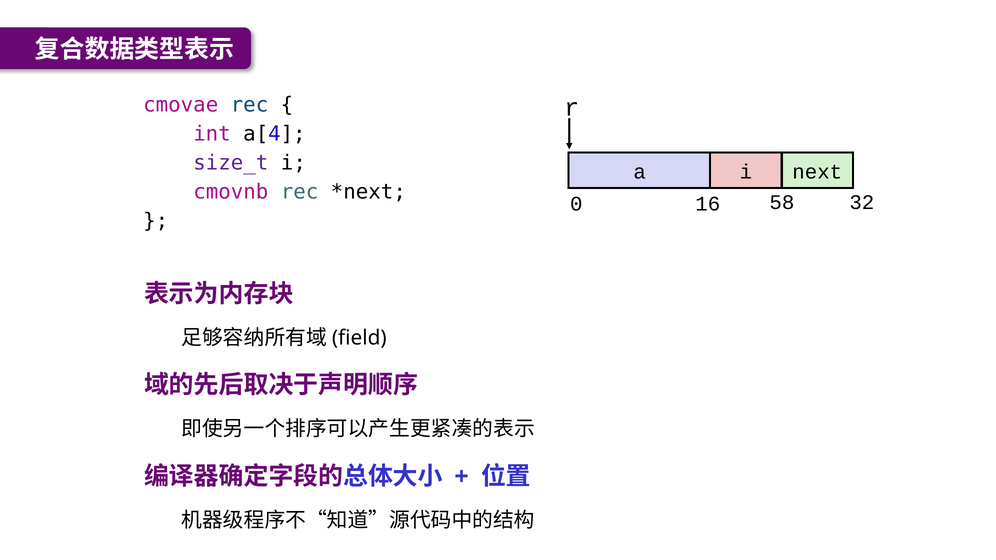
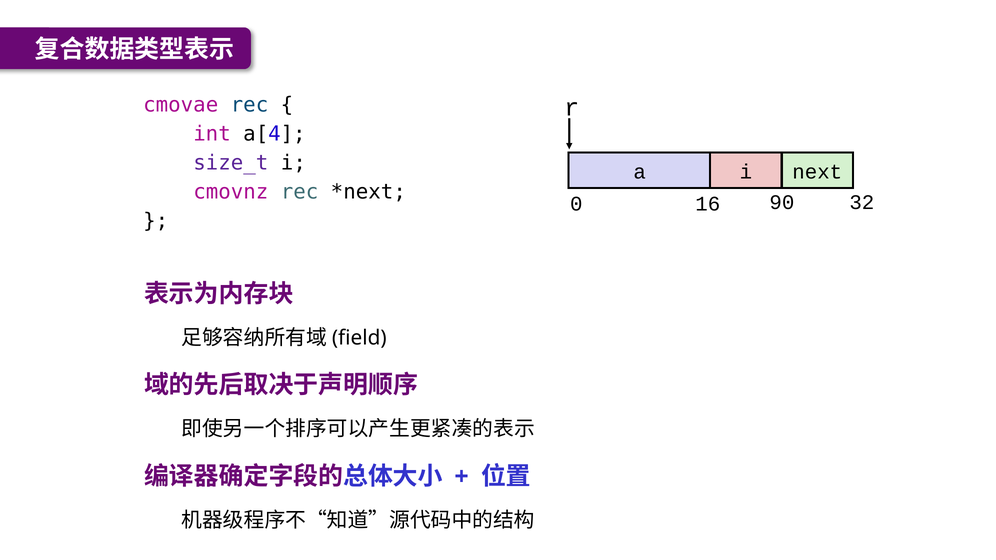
cmovnb: cmovnb -> cmovnz
58: 58 -> 90
